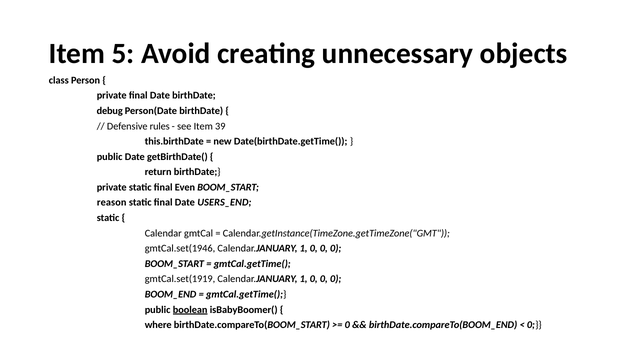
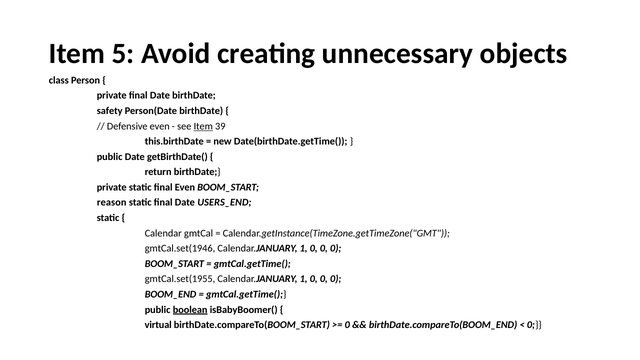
debug: debug -> safety
Defensive rules: rules -> even
Item at (203, 126) underline: none -> present
gmtCal.set(1919: gmtCal.set(1919 -> gmtCal.set(1955
where: where -> virtual
